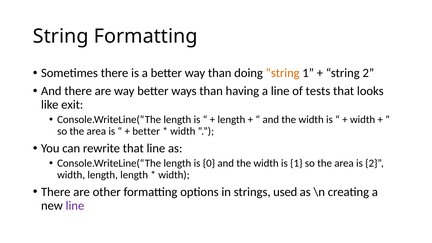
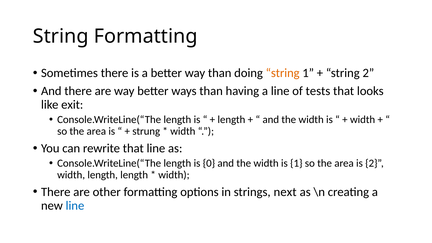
better at (146, 131): better -> strung
used: used -> next
line at (75, 206) colour: purple -> blue
